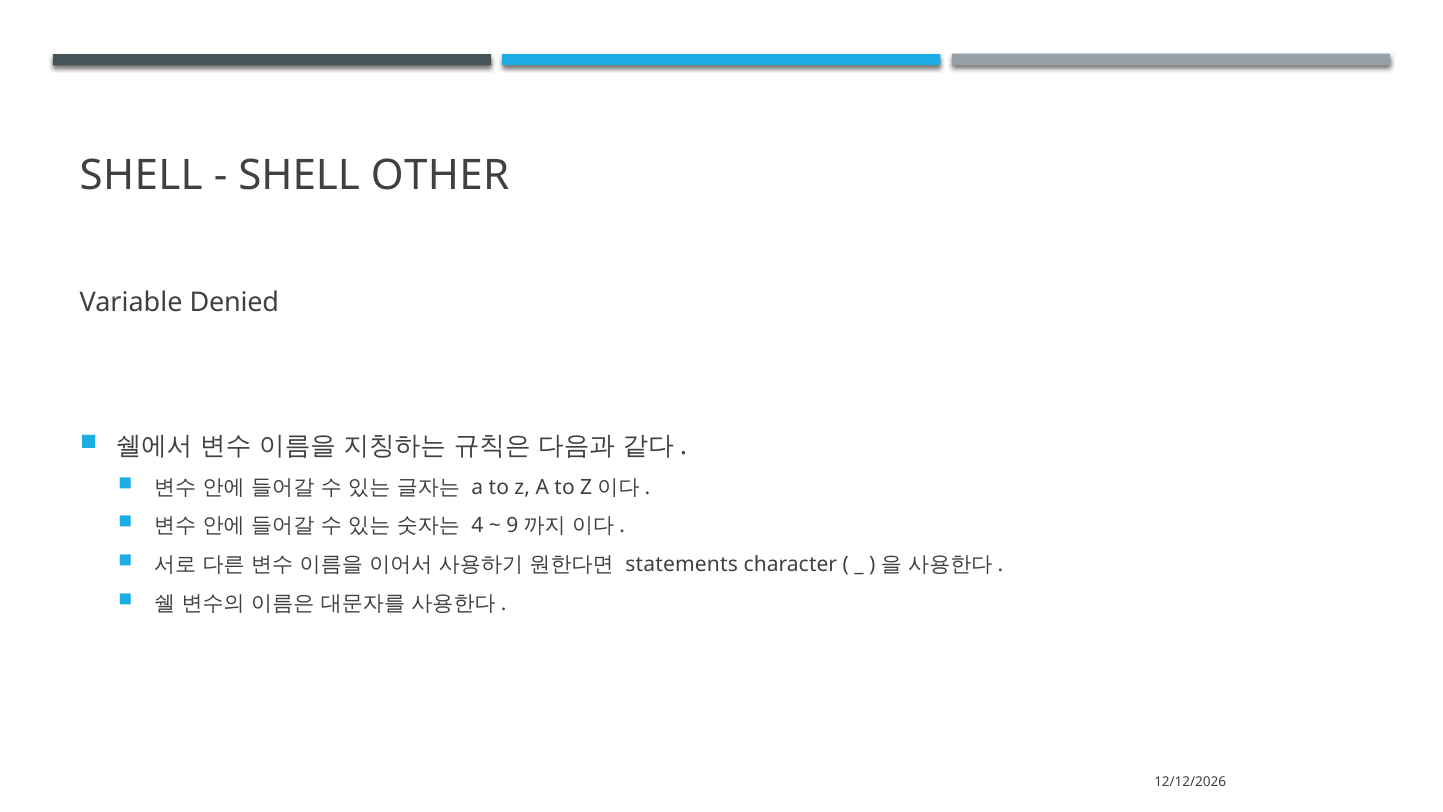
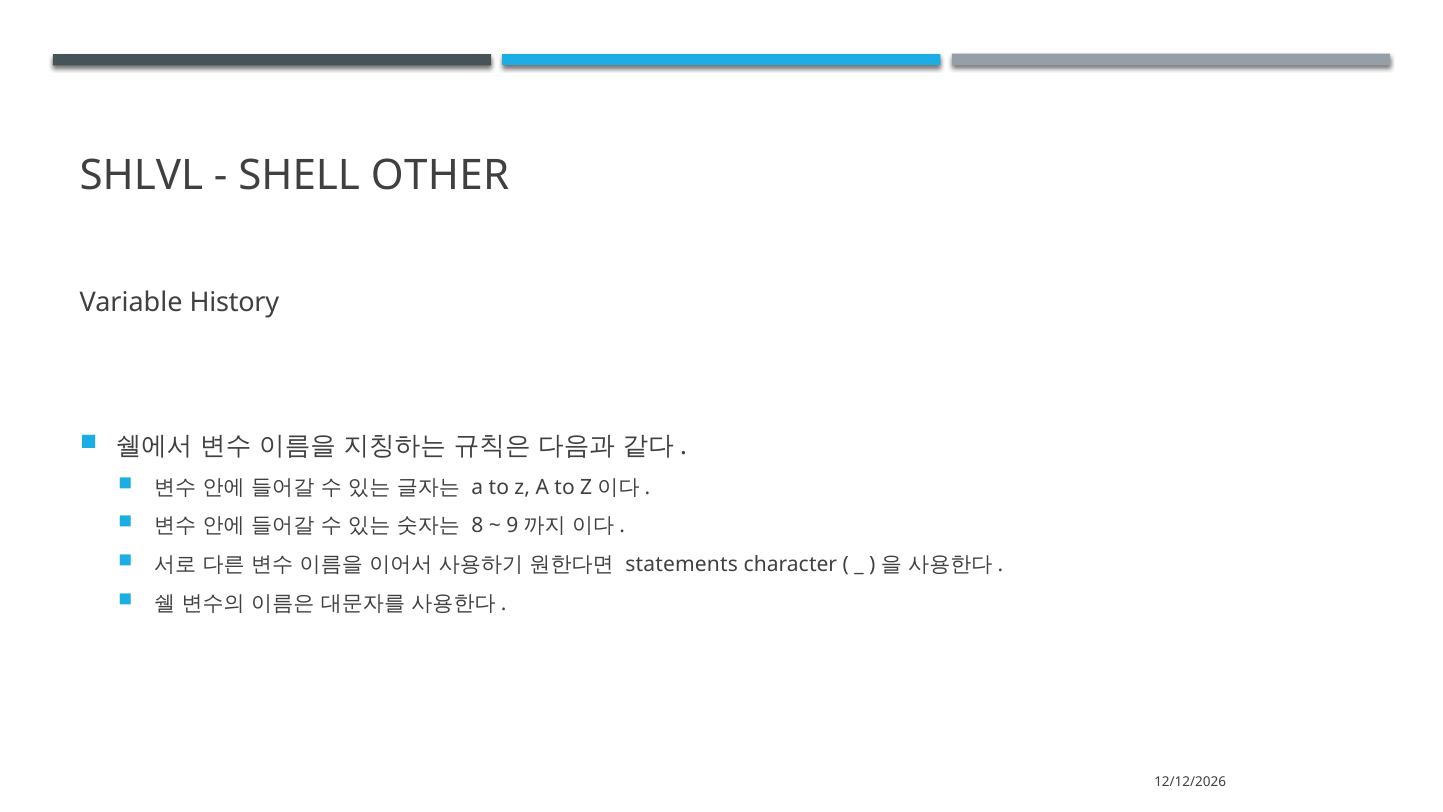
SHELL at (141, 176): SHELL -> SHLVL
Denied: Denied -> History
4: 4 -> 8
